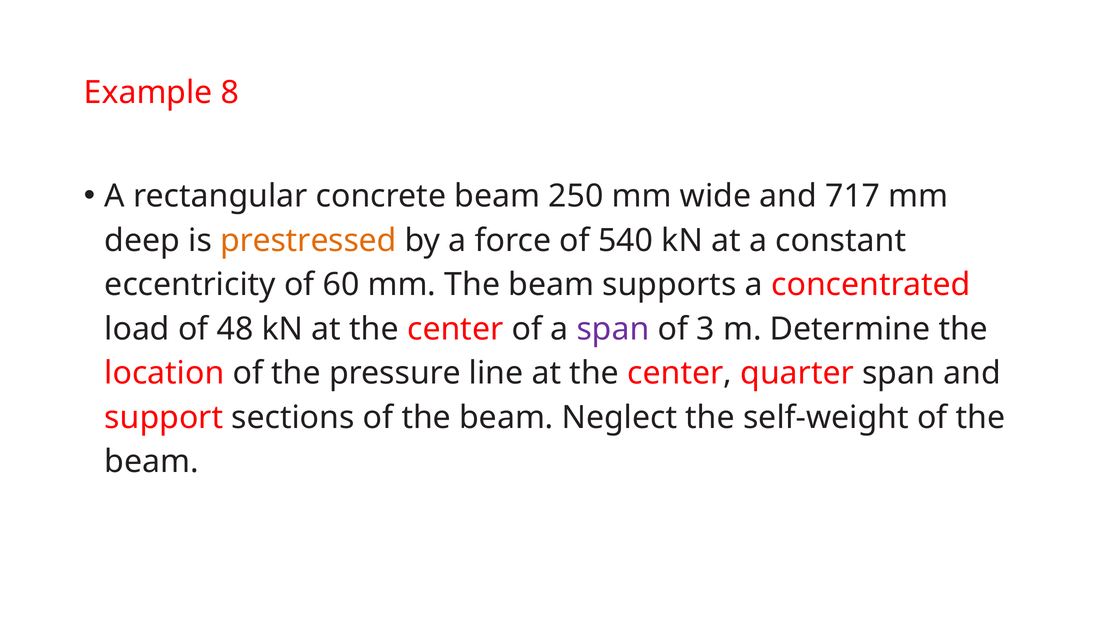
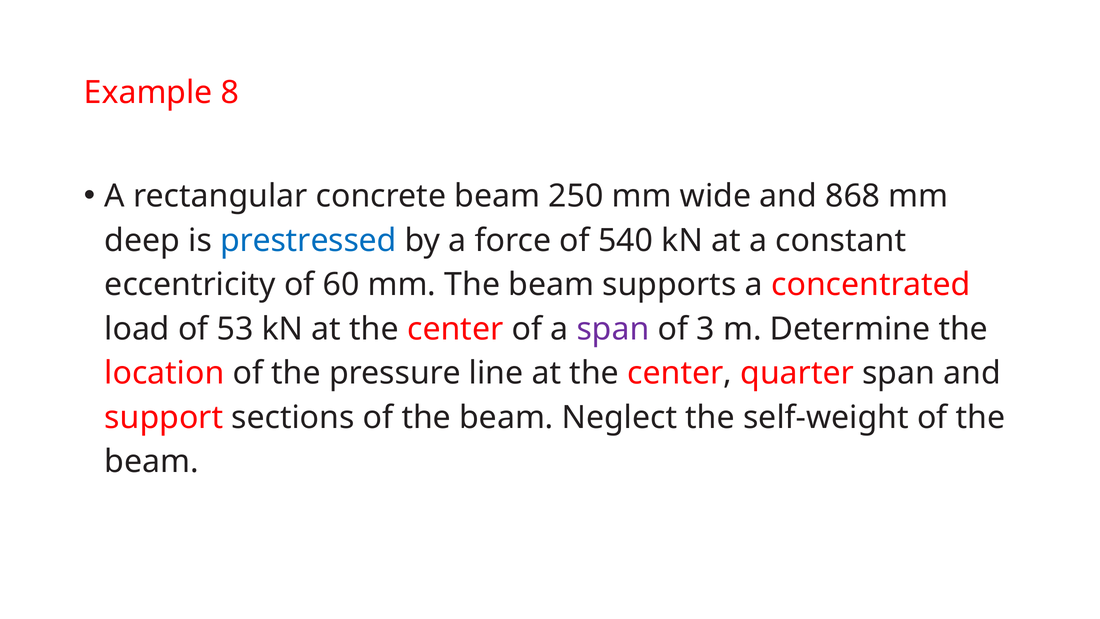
717: 717 -> 868
prestressed colour: orange -> blue
48: 48 -> 53
